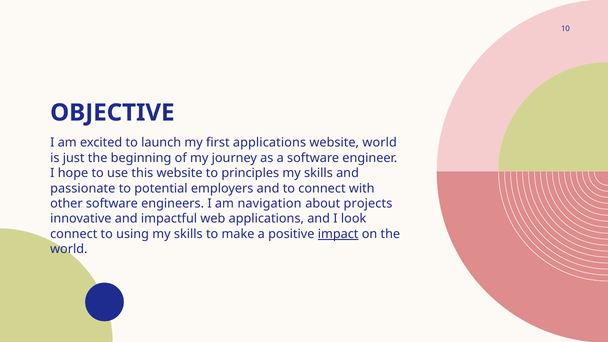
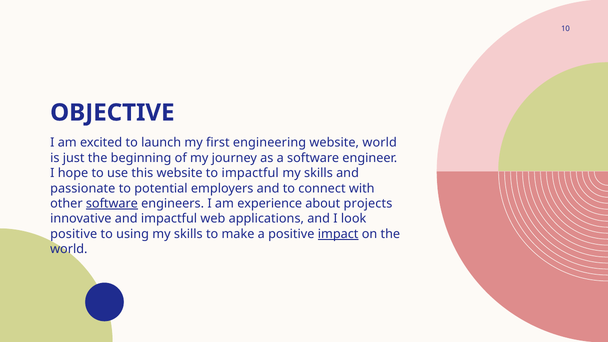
first applications: applications -> engineering
to principles: principles -> impactful
software at (112, 204) underline: none -> present
navigation: navigation -> experience
connect at (74, 234): connect -> positive
